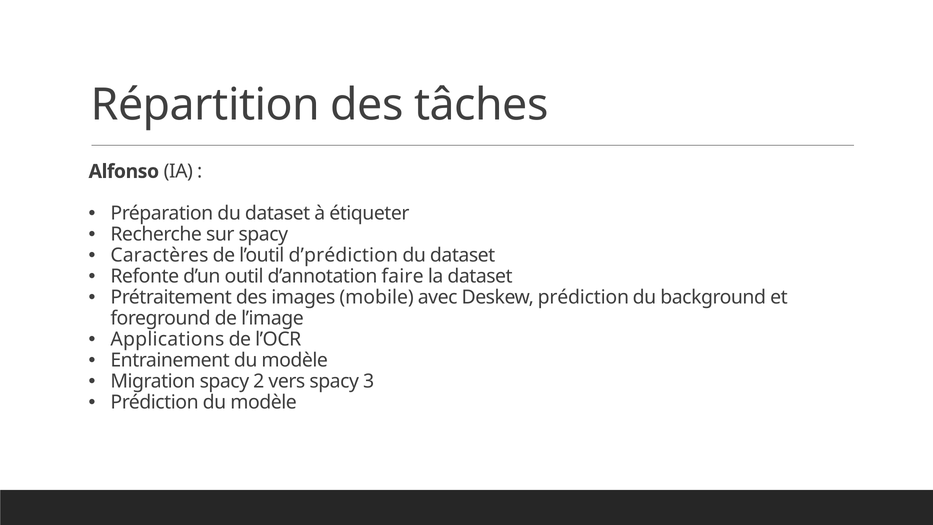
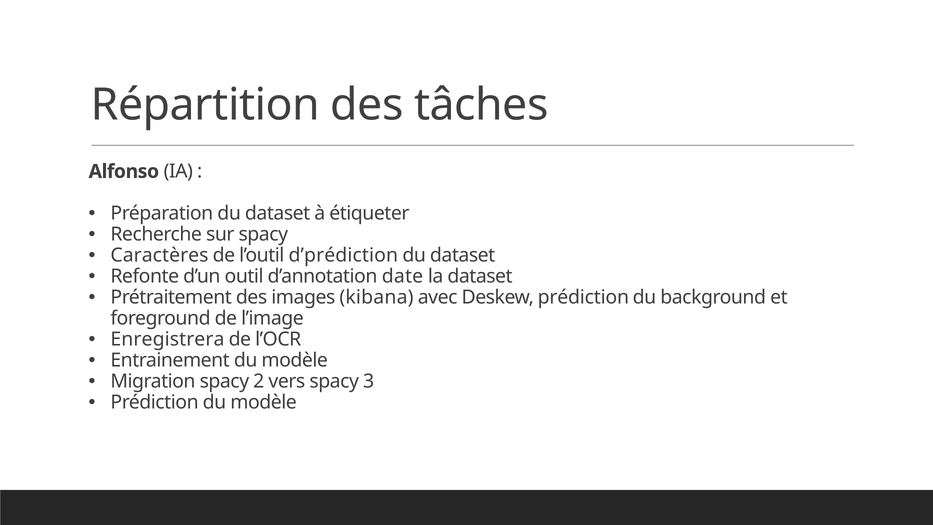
faire: faire -> date
mobile: mobile -> kibana
Applications: Applications -> Enregistrera
